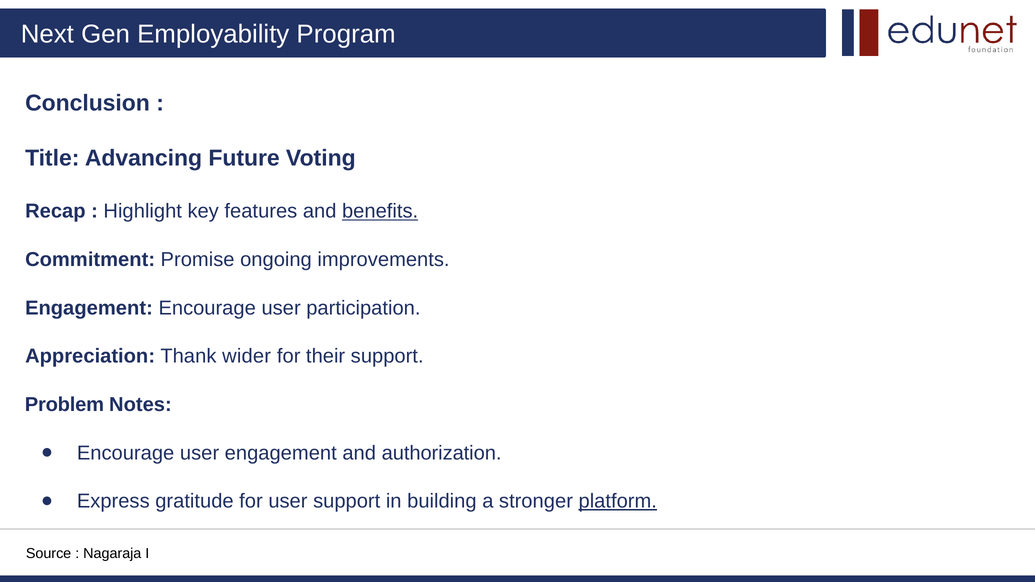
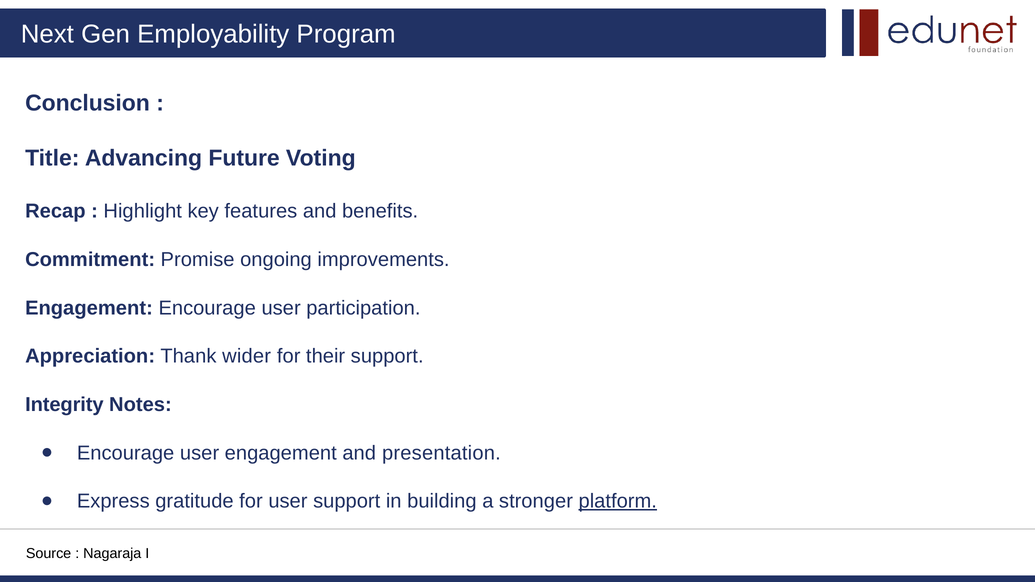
benefits underline: present -> none
Problem: Problem -> Integrity
authorization: authorization -> presentation
